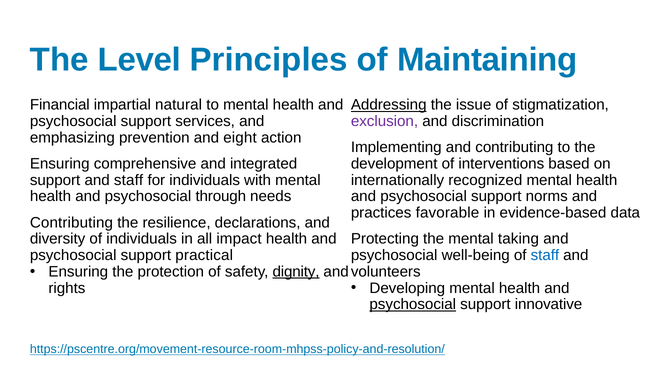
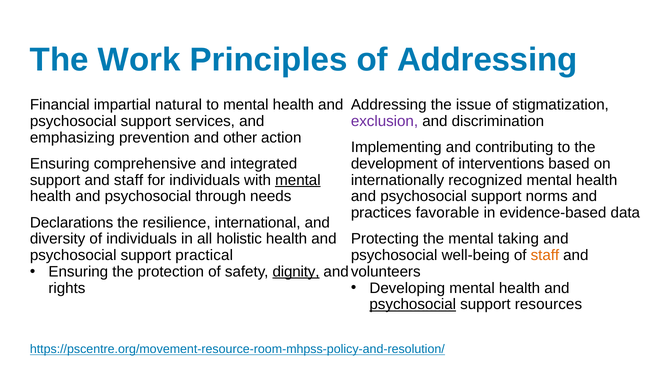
Level: Level -> Work
of Maintaining: Maintaining -> Addressing
Addressing at (389, 105) underline: present -> none
eight: eight -> other
mental at (298, 180) underline: none -> present
Contributing at (71, 223): Contributing -> Declarations
declarations: declarations -> international
impact: impact -> holistic
staff at (545, 256) colour: blue -> orange
innovative: innovative -> resources
